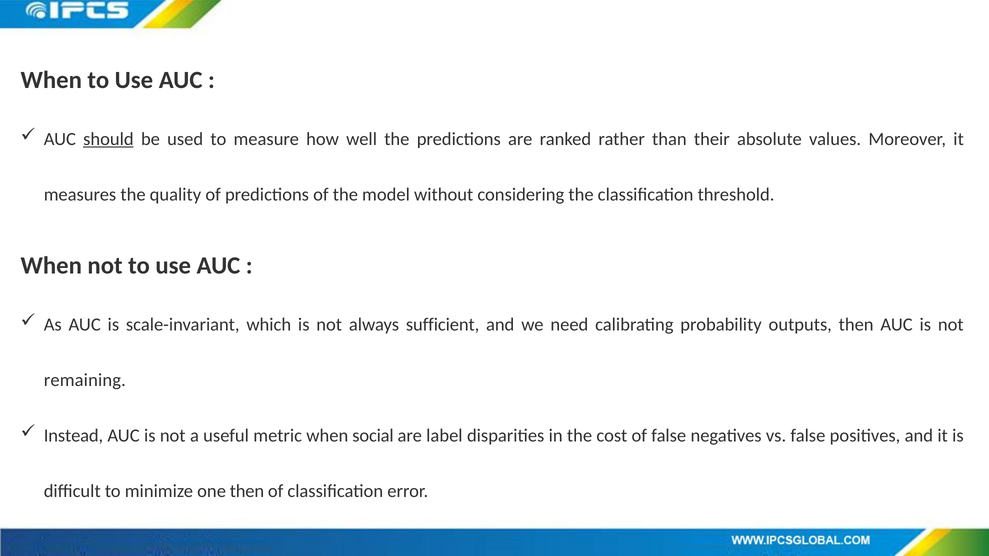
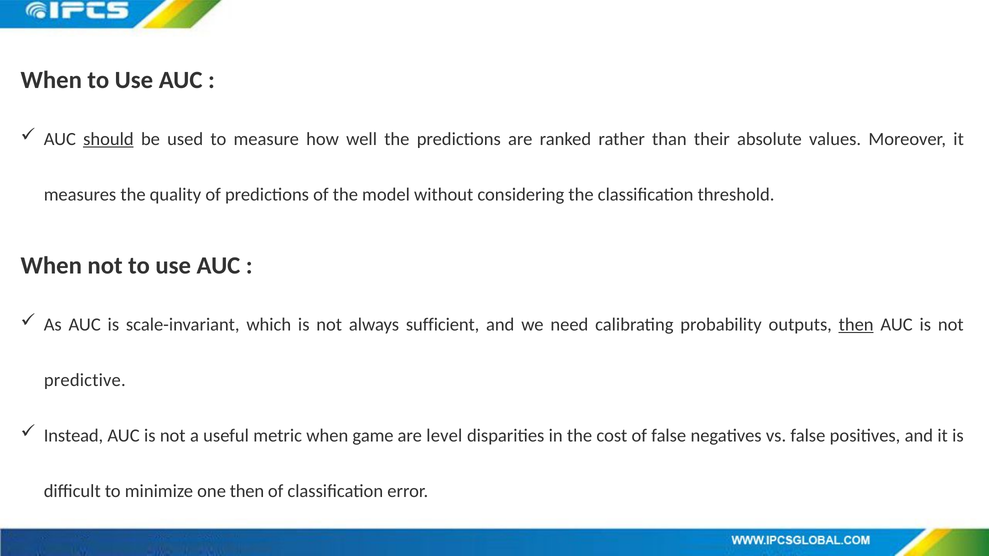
then at (856, 325) underline: none -> present
remaining: remaining -> predictive
social: social -> game
label: label -> level
